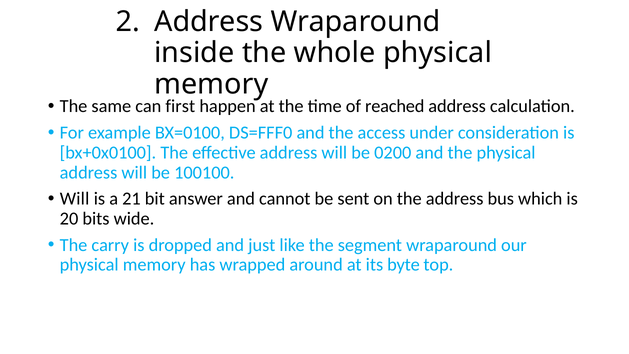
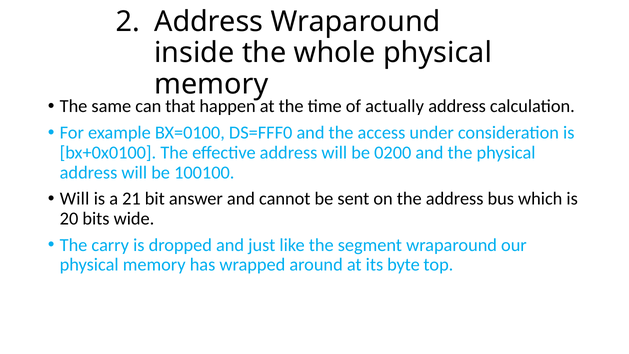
first: first -> that
reached: reached -> actually
